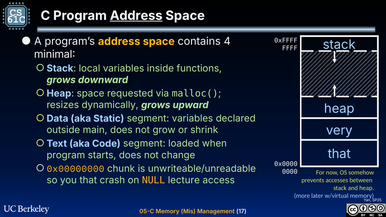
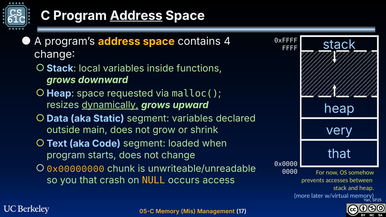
minimal at (55, 54): minimal -> change
dynamically underline: none -> present
lecture: lecture -> occurs
